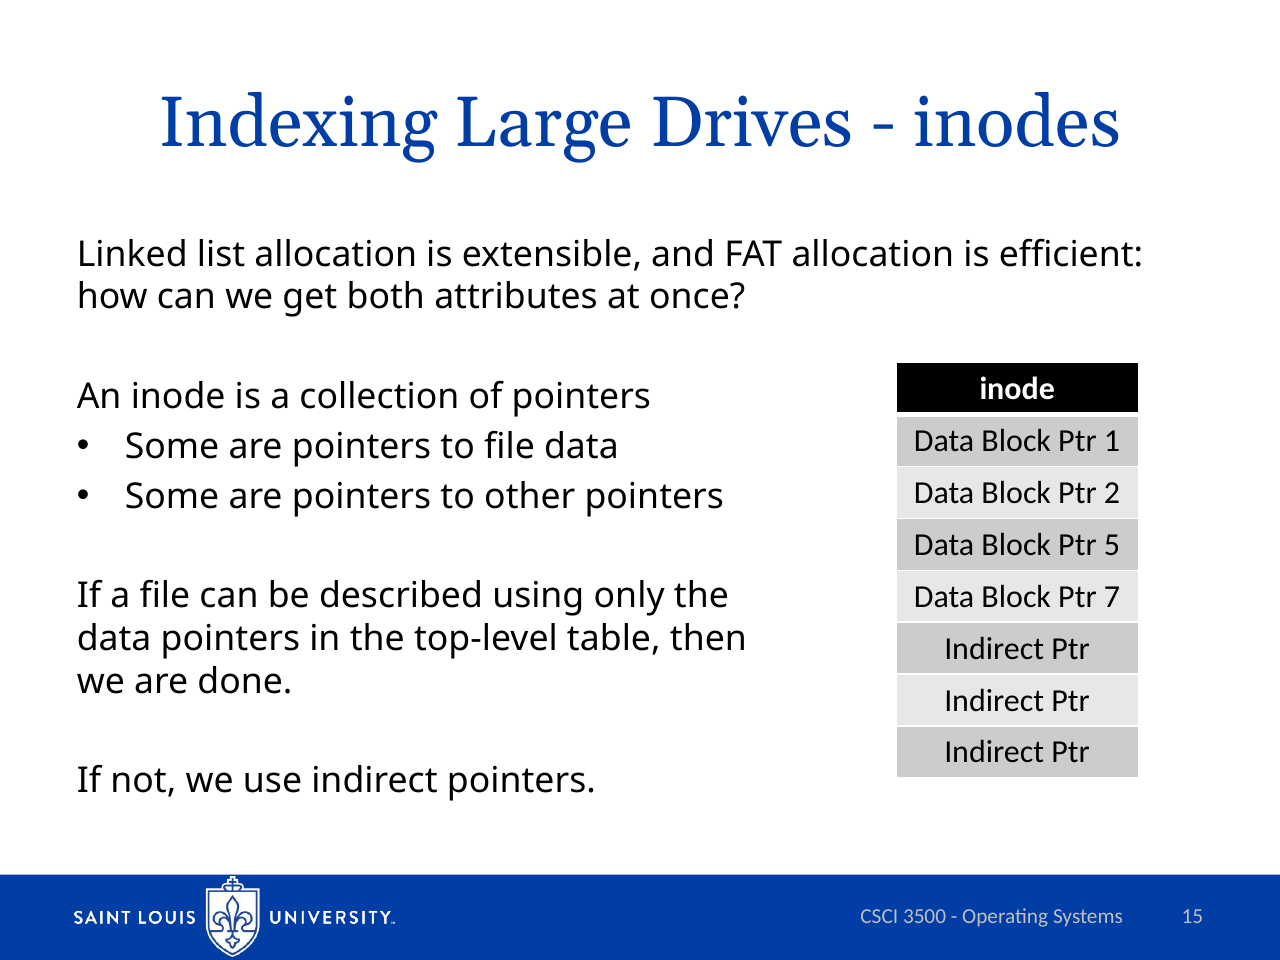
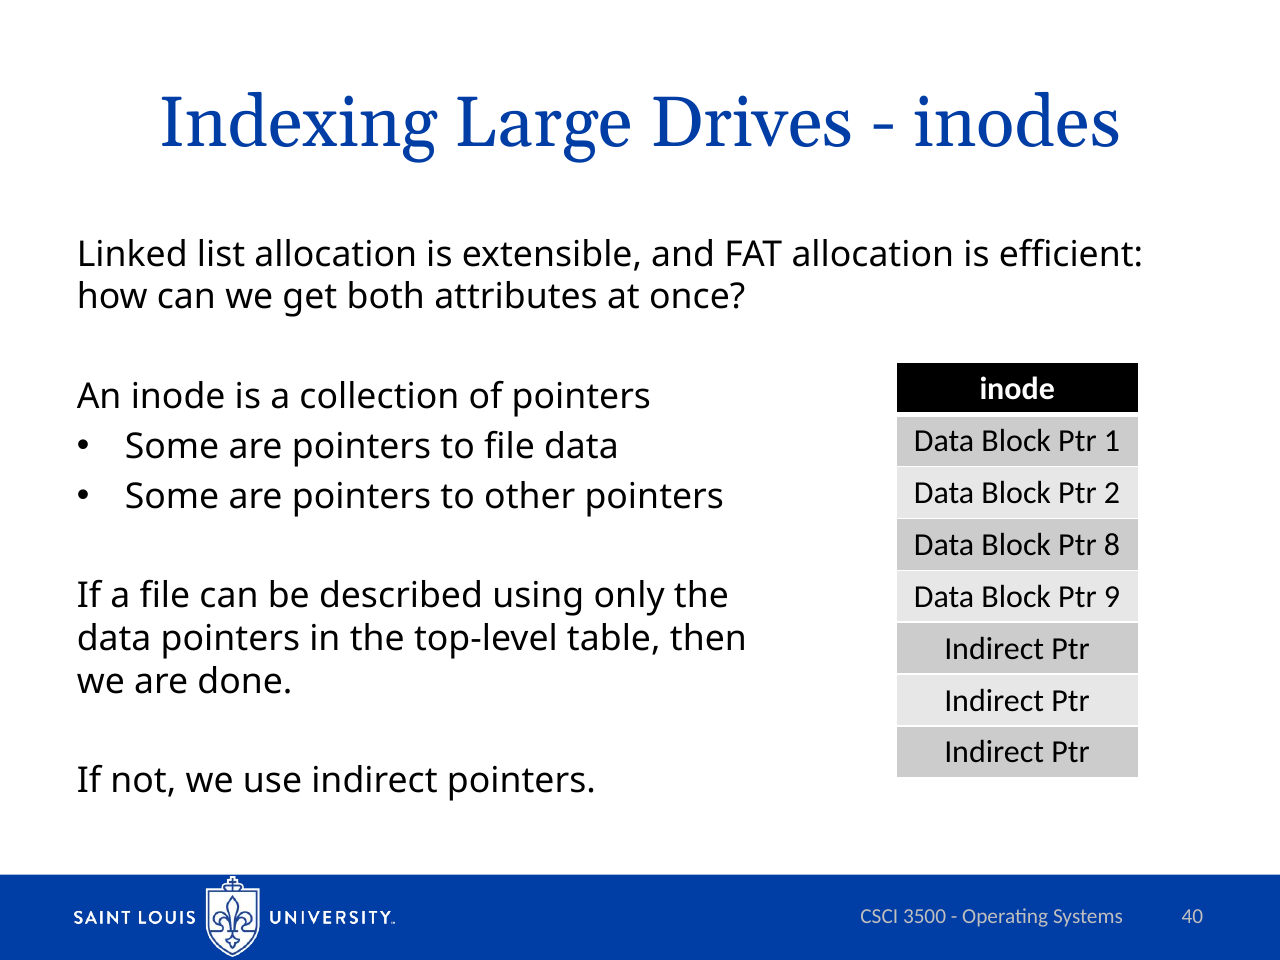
5: 5 -> 8
7: 7 -> 9
15: 15 -> 40
